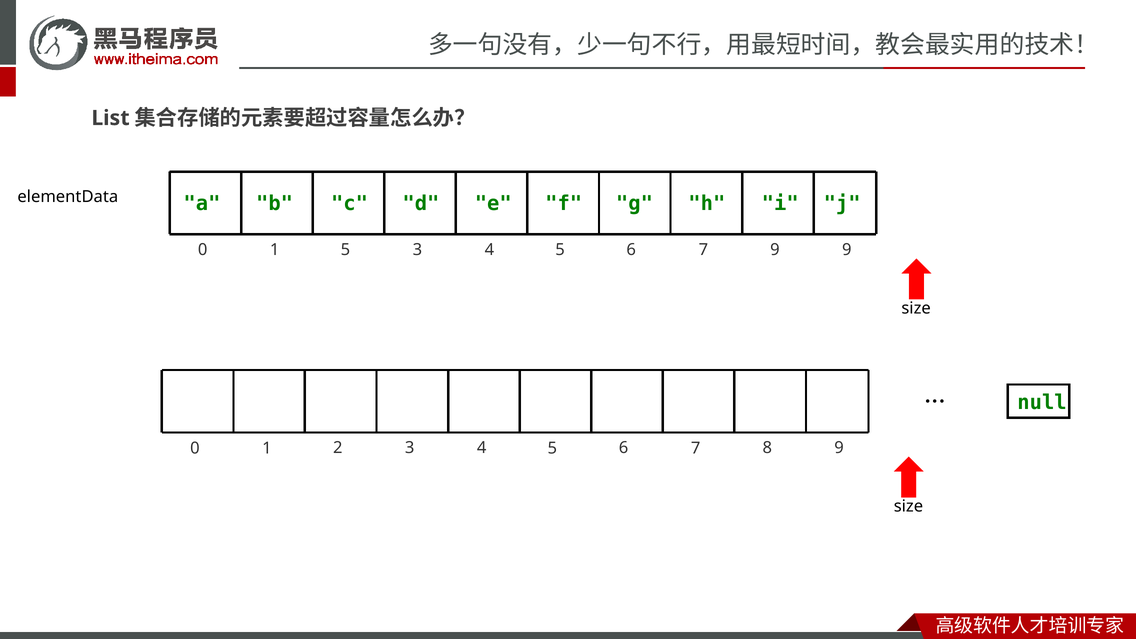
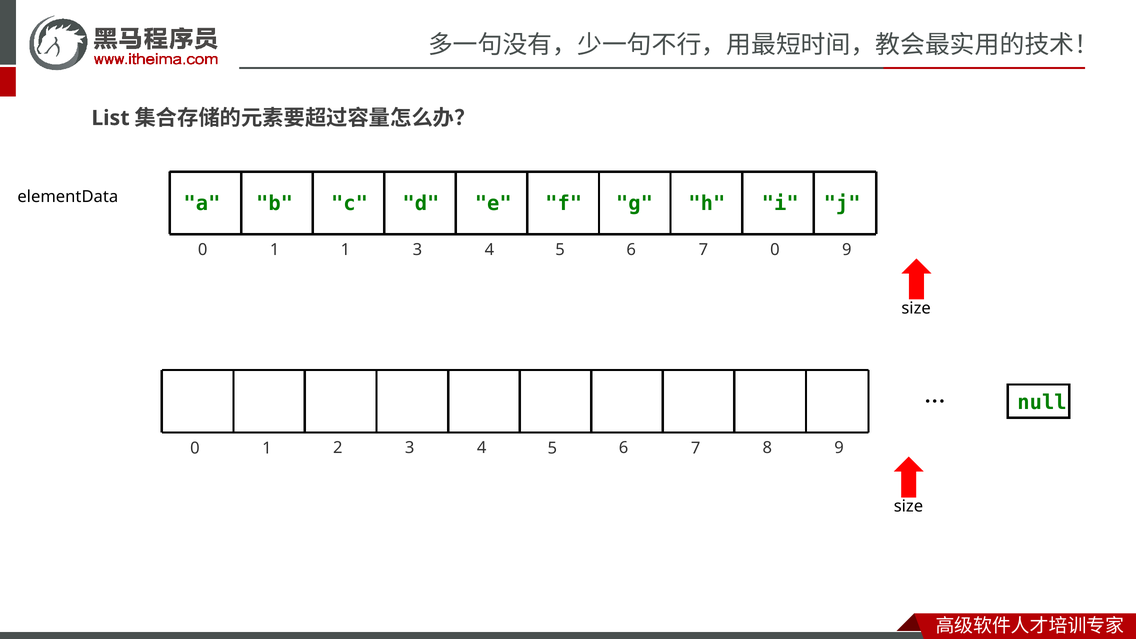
1 5: 5 -> 1
7 9: 9 -> 0
